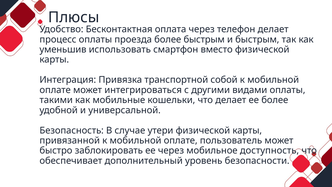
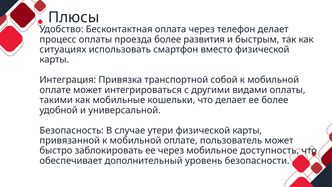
более быстрым: быстрым -> развития
уменьшив: уменьшив -> ситуациях
